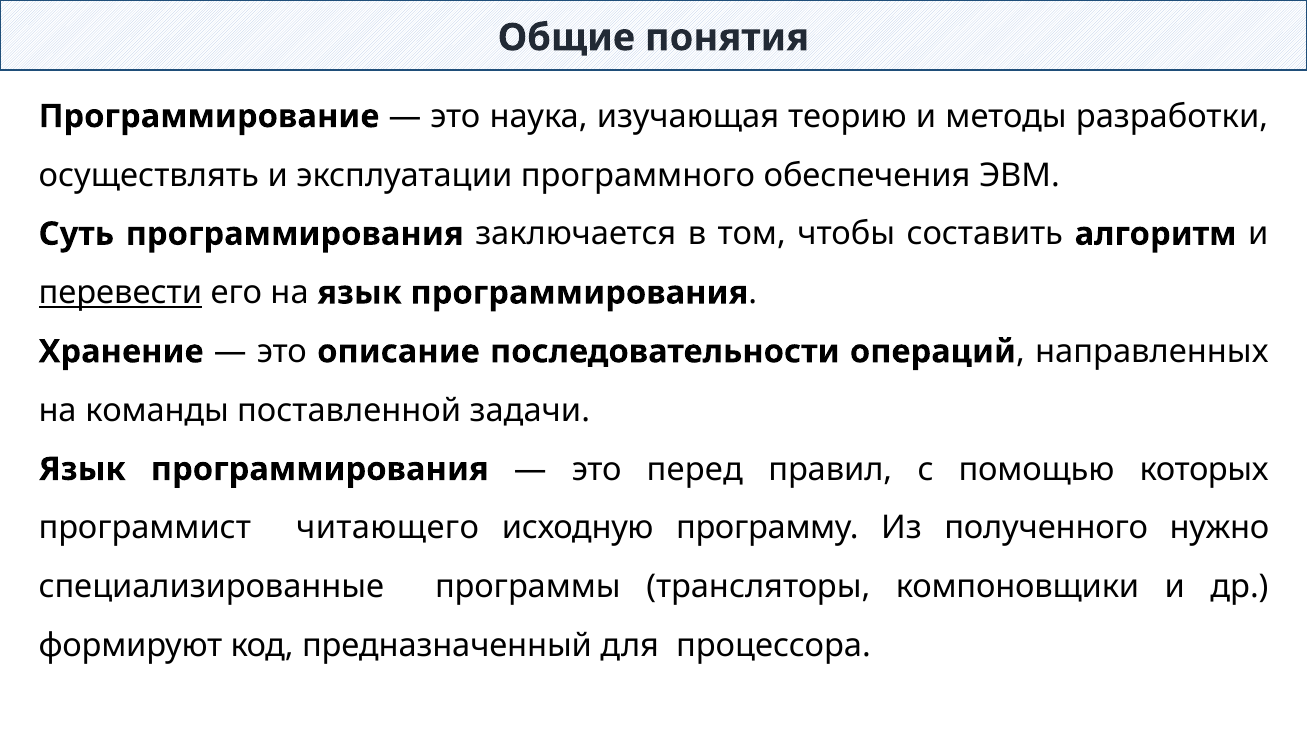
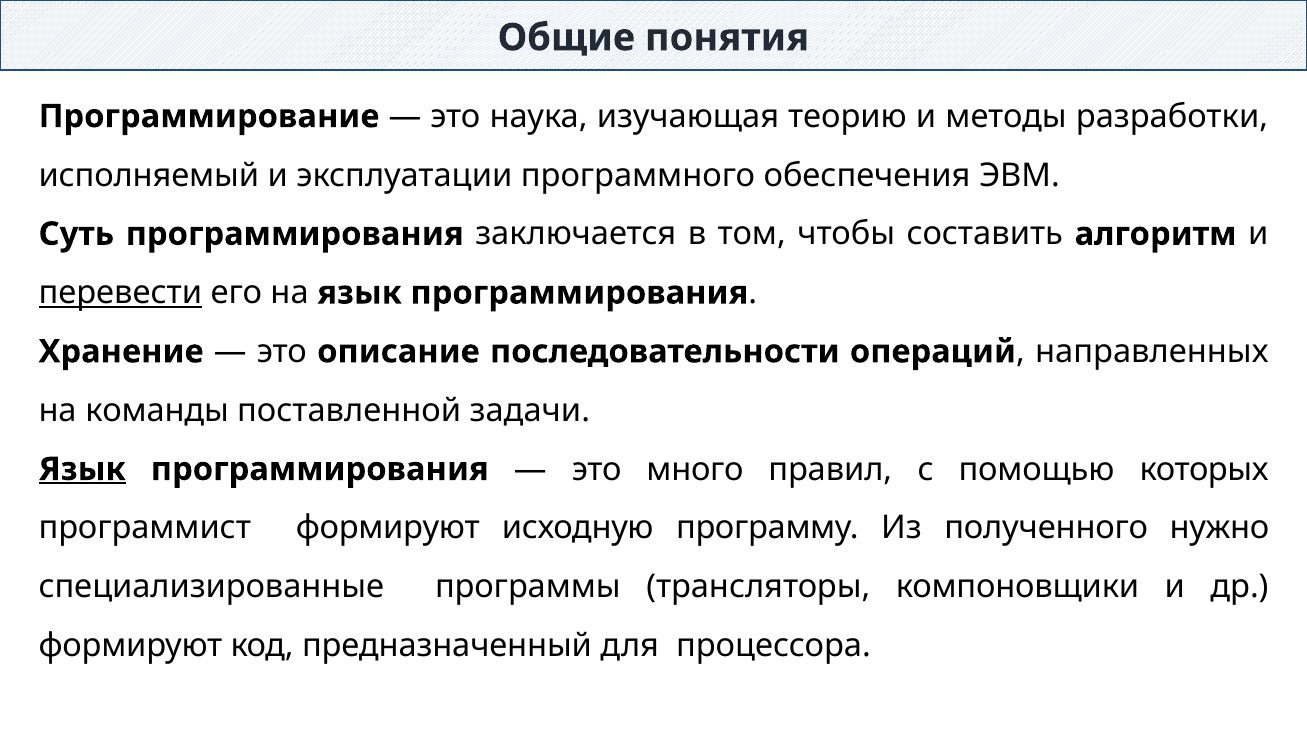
осуществлять: осуществлять -> исполняемый
Язык at (82, 469) underline: none -> present
перед: перед -> много
программист читающего: читающего -> формируют
